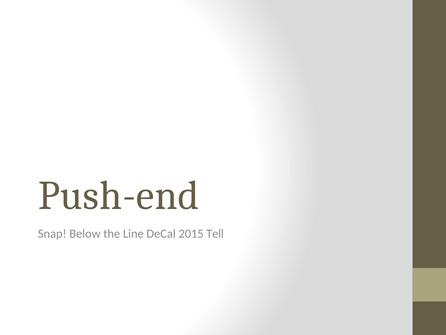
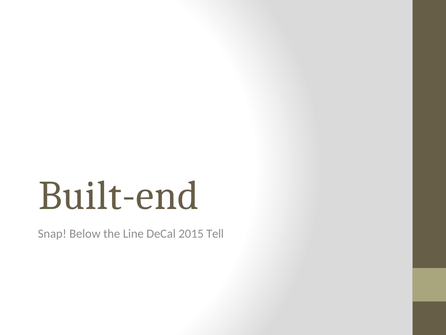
Push-end: Push-end -> Built-end
